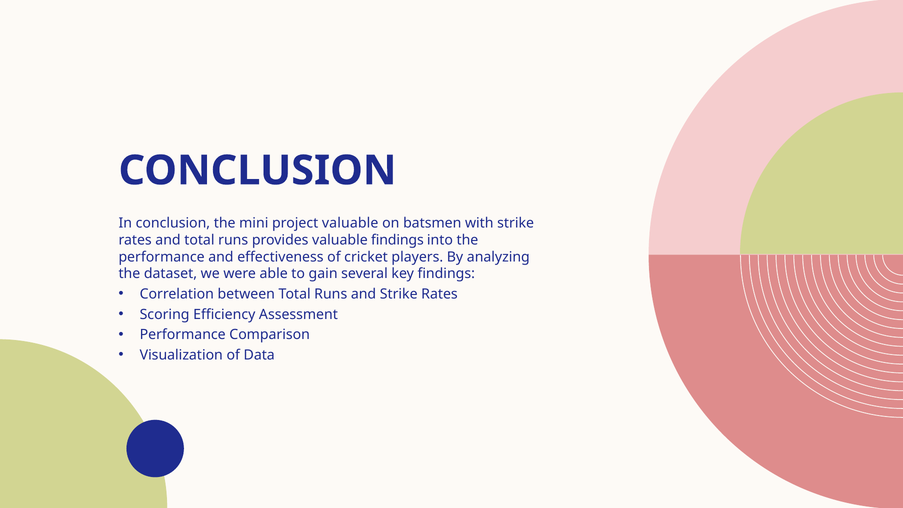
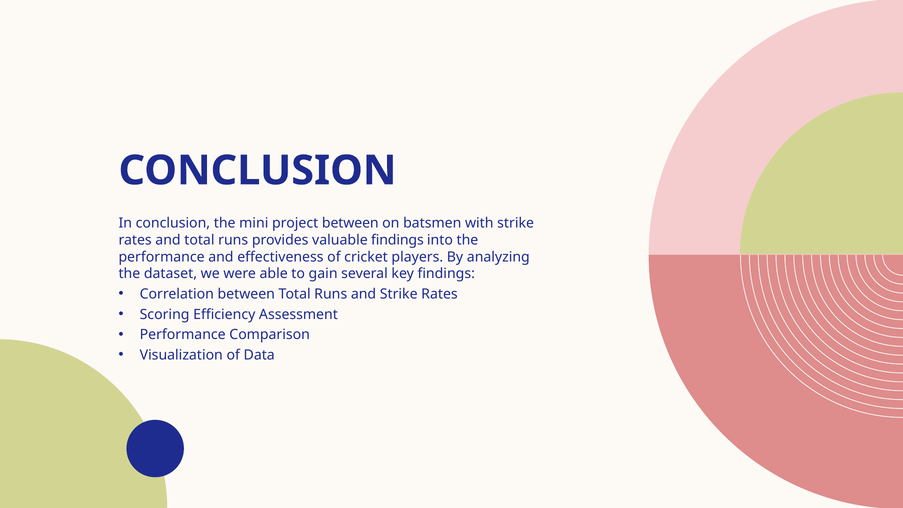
project valuable: valuable -> between
